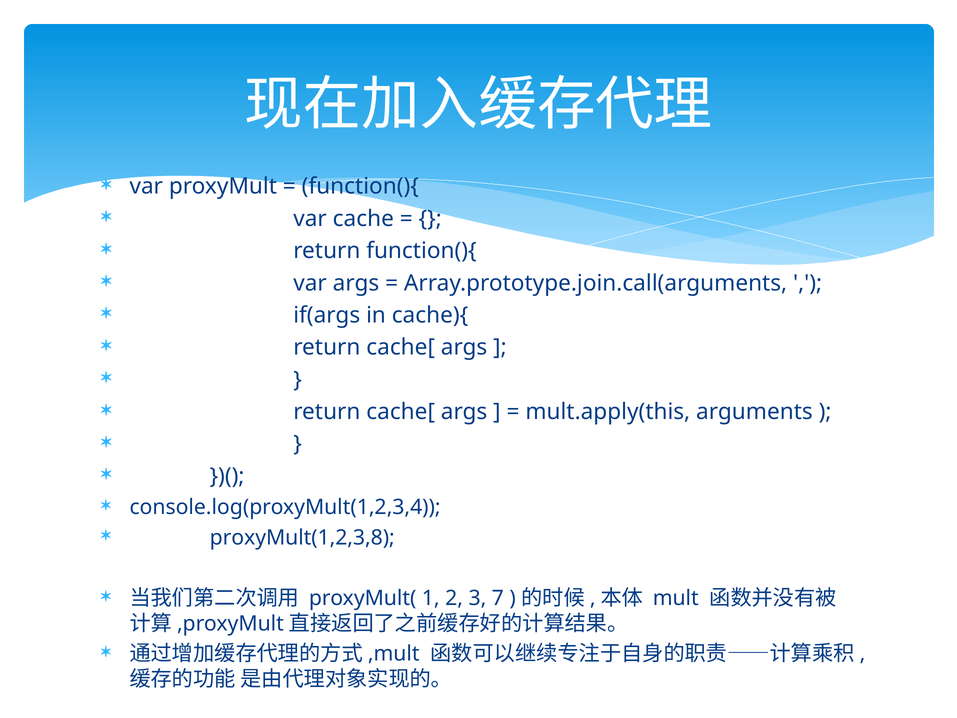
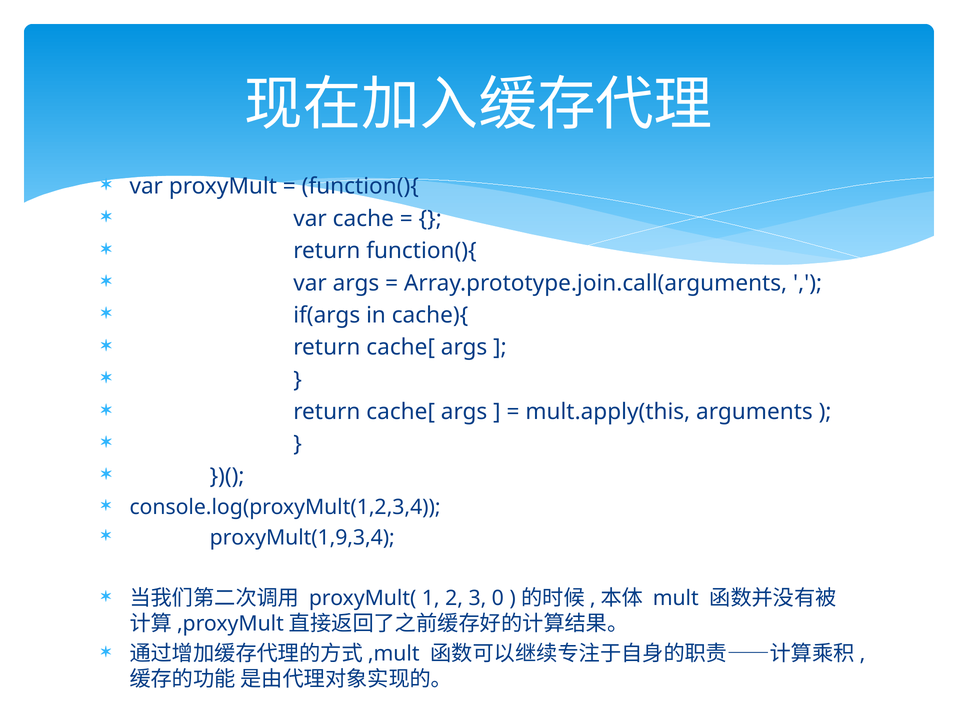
proxyMult(1,2,3,8: proxyMult(1,2,3,8 -> proxyMult(1,9,3,4
7: 7 -> 0
